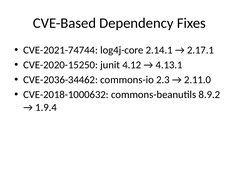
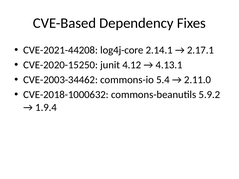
CVE-2021-74744: CVE-2021-74744 -> CVE-2021-44208
CVE-2036-34462: CVE-2036-34462 -> CVE-2003-34462
2.3: 2.3 -> 5.4
8.9.2: 8.9.2 -> 5.9.2
